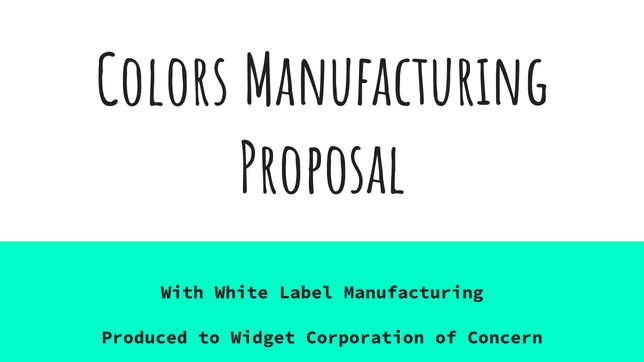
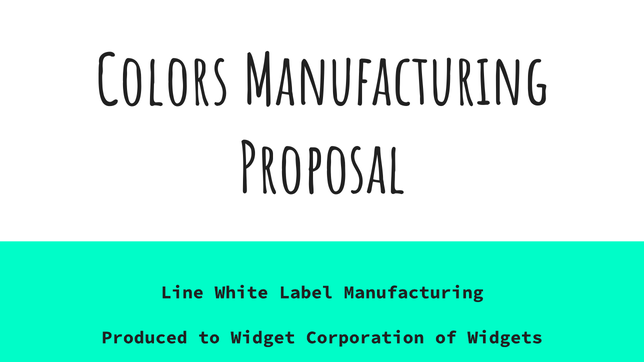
With: With -> Line
Concern: Concern -> Widgets
